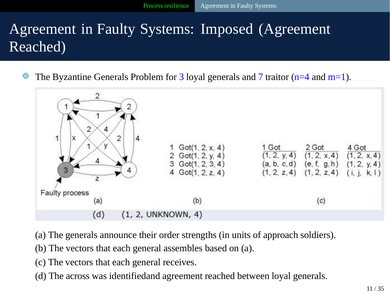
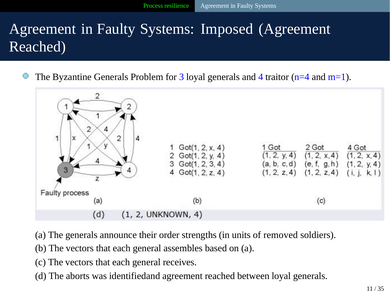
7: 7 -> 4
approach: approach -> removed
across: across -> aborts
